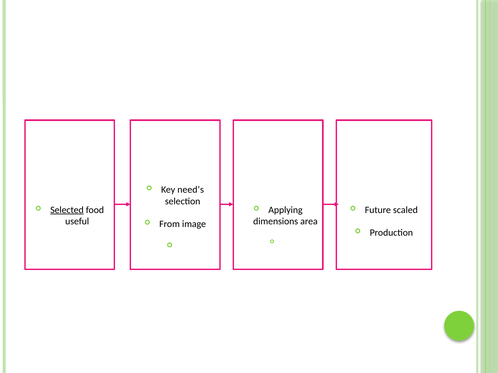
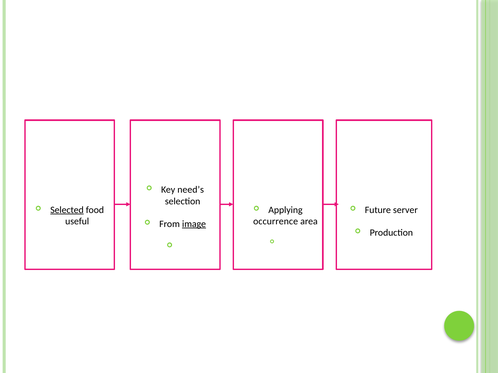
scaled: scaled -> server
dimensions: dimensions -> occurrence
image underline: none -> present
